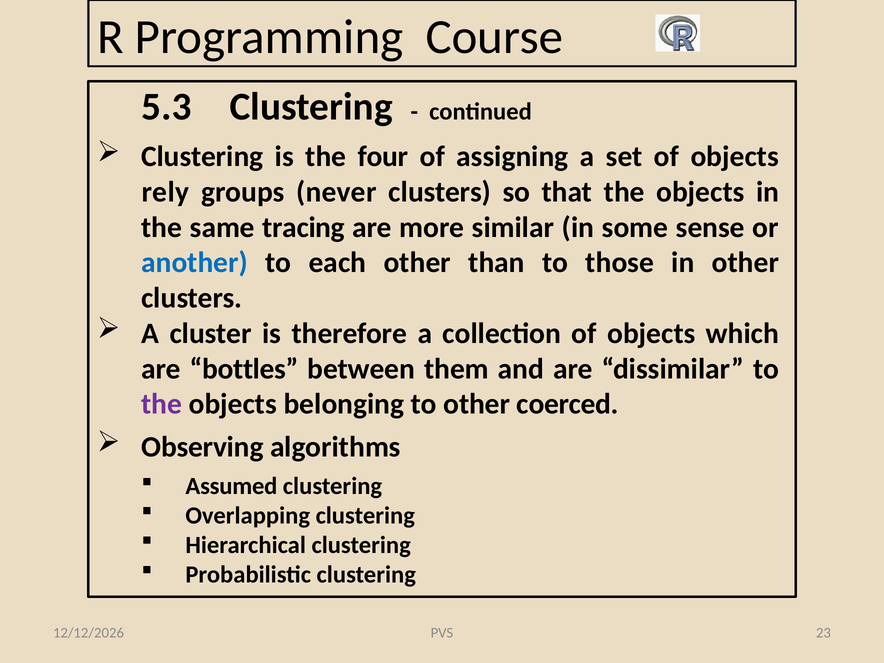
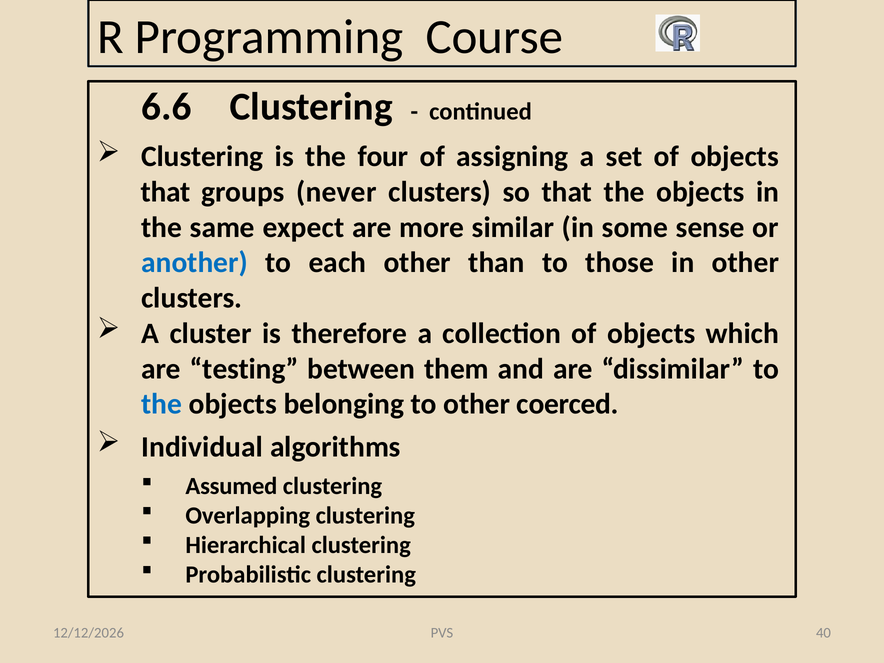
5.3: 5.3 -> 6.6
rely at (165, 192): rely -> that
tracing: tracing -> expect
bottles: bottles -> testing
the at (162, 404) colour: purple -> blue
Observing: Observing -> Individual
23: 23 -> 40
